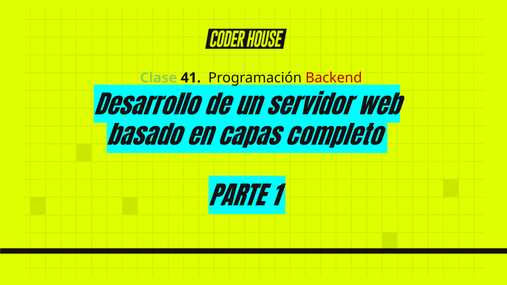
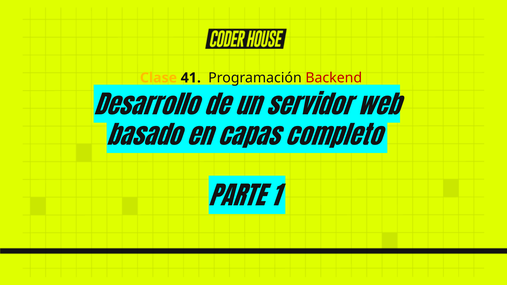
Clase colour: light green -> yellow
